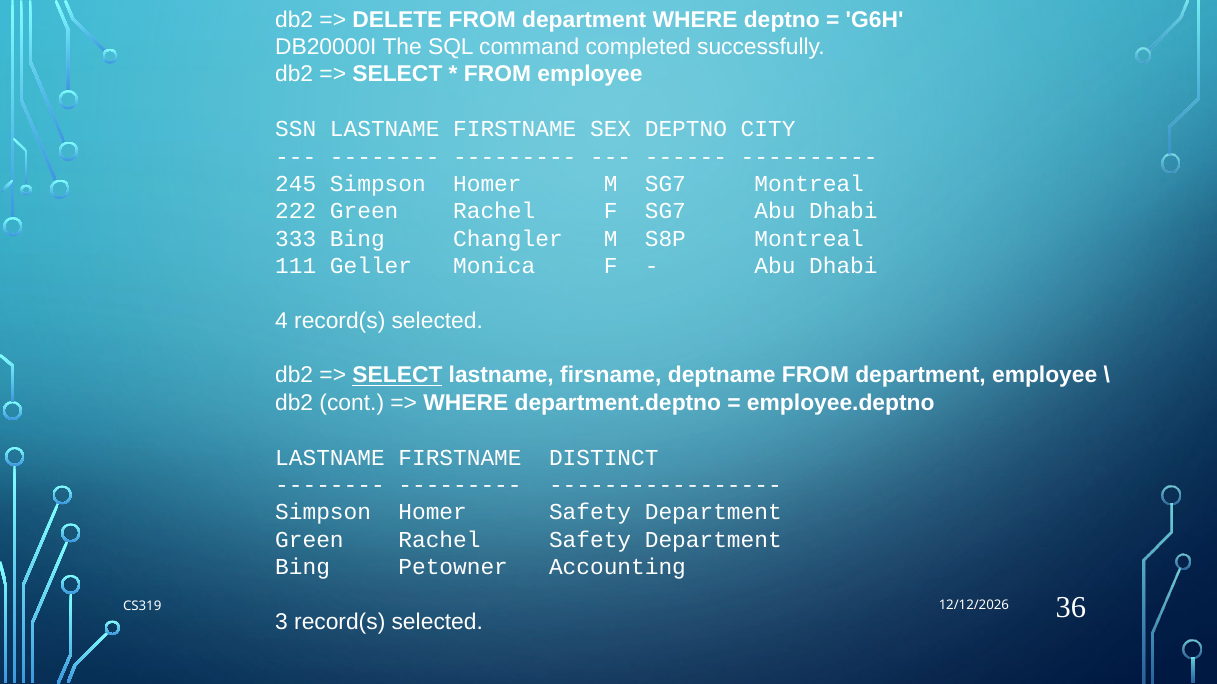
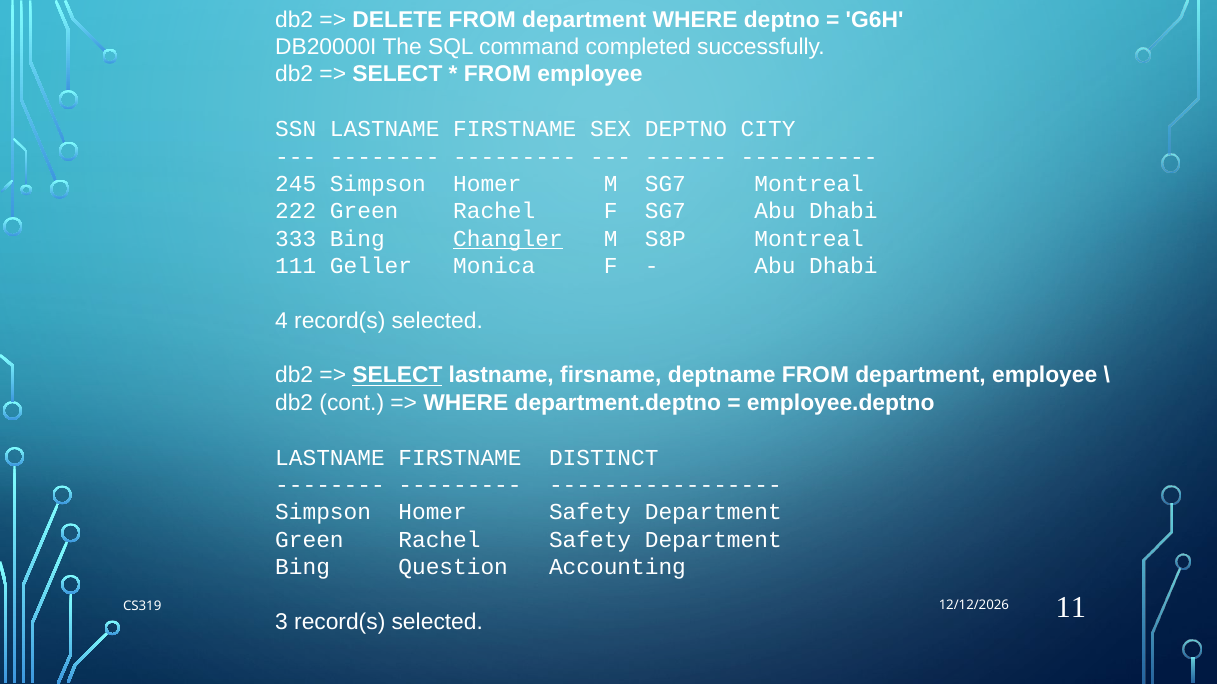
Changler underline: none -> present
Petowner: Petowner -> Question
36: 36 -> 11
